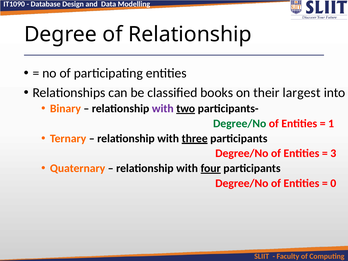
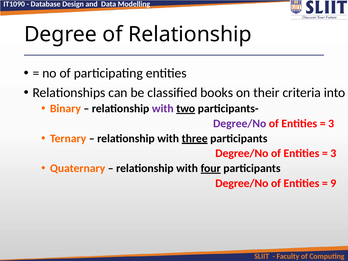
largest: largest -> criteria
Degree/No at (240, 123) colour: green -> purple
1 at (331, 123): 1 -> 3
0: 0 -> 9
